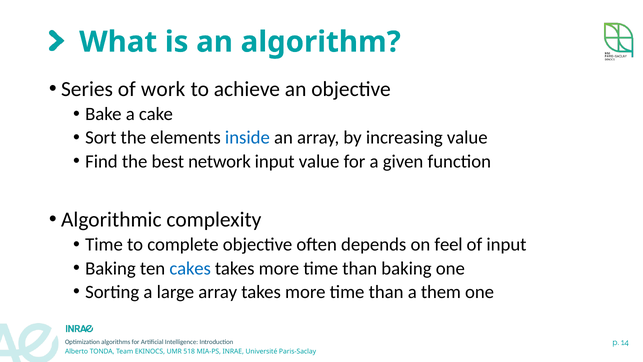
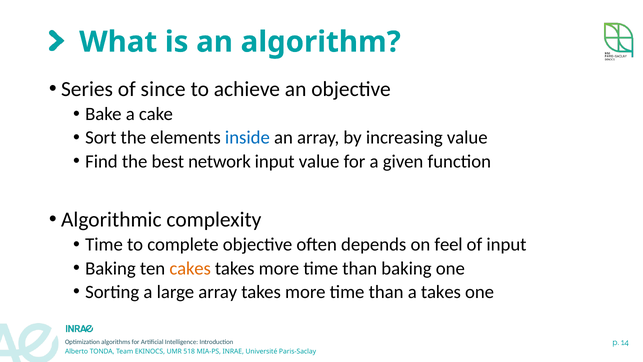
work: work -> since
cakes colour: blue -> orange
a them: them -> takes
